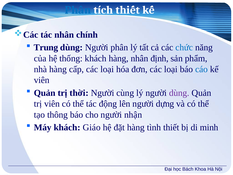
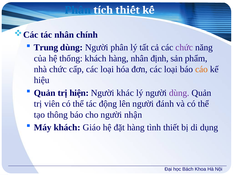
chức at (184, 47) colour: blue -> purple
nhà hàng: hàng -> chức
cáo colour: blue -> orange
viên at (42, 80): viên -> hiệu
thời: thời -> hiện
cùng: cùng -> khác
dựng: dựng -> đánh
minh: minh -> dụng
